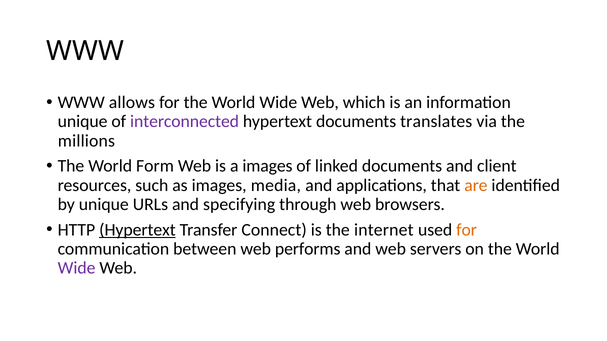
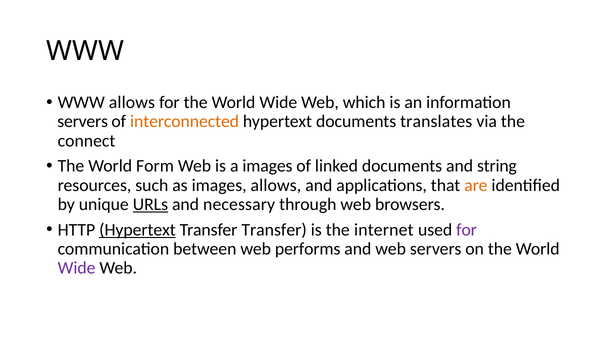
unique at (83, 122): unique -> servers
interconnected colour: purple -> orange
millions: millions -> connect
client: client -> string
images media: media -> allows
URLs underline: none -> present
specifying: specifying -> necessary
Transfer Connect: Connect -> Transfer
for at (467, 230) colour: orange -> purple
